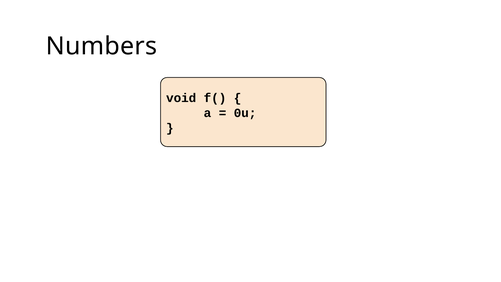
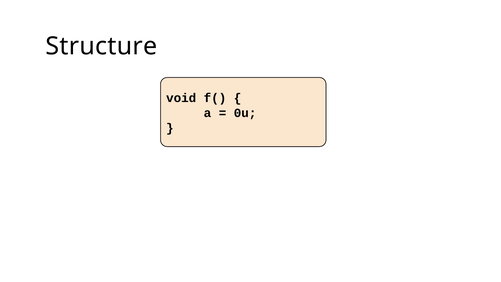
Numbers: Numbers -> Structure
